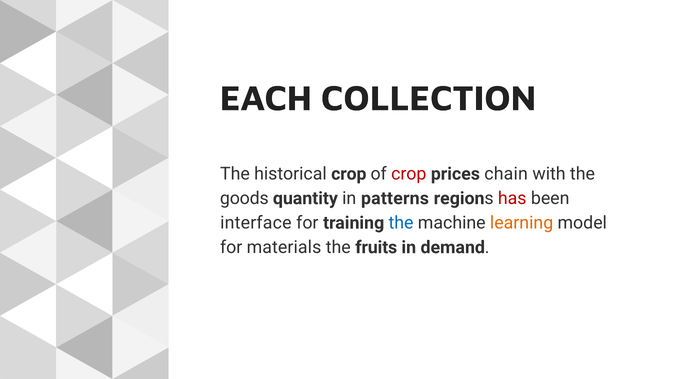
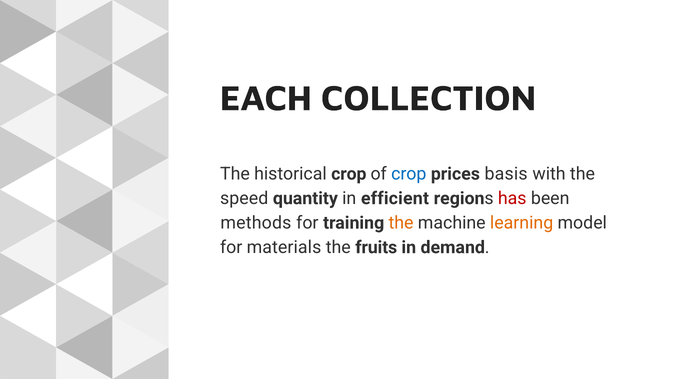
crop at (409, 174) colour: red -> blue
chain: chain -> basis
goods: goods -> speed
patterns: patterns -> efficient
interface: interface -> methods
the at (401, 223) colour: blue -> orange
